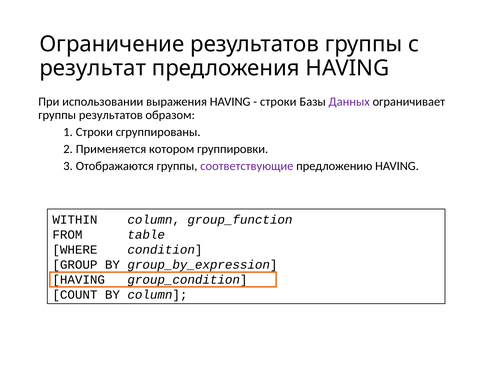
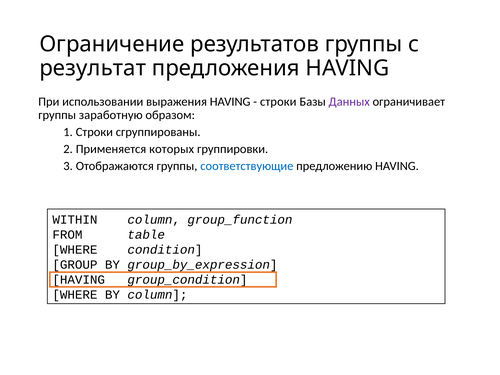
группы результатов: результатов -> заработную
котором: котором -> которых
соответствующие colour: purple -> blue
COUNT at (75, 295): COUNT -> WHERE
